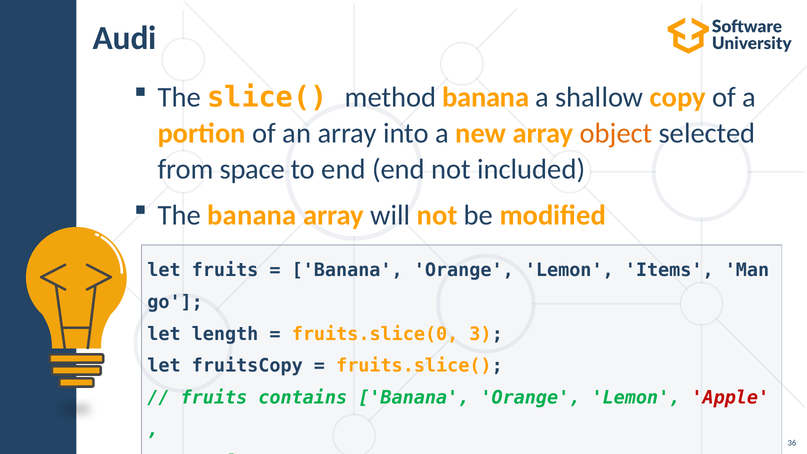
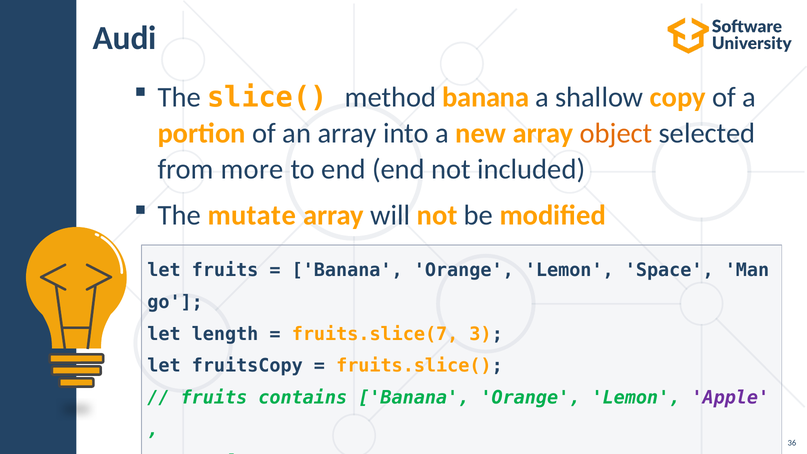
space: space -> more
The banana: banana -> mutate
Items: Items -> Space
fruits.slice(0: fruits.slice(0 -> fruits.slice(7
Apple colour: red -> purple
